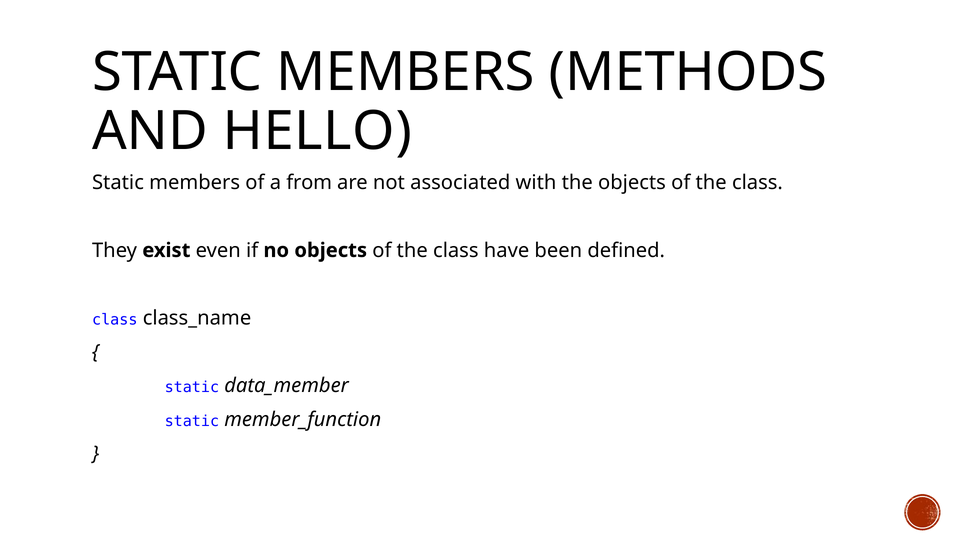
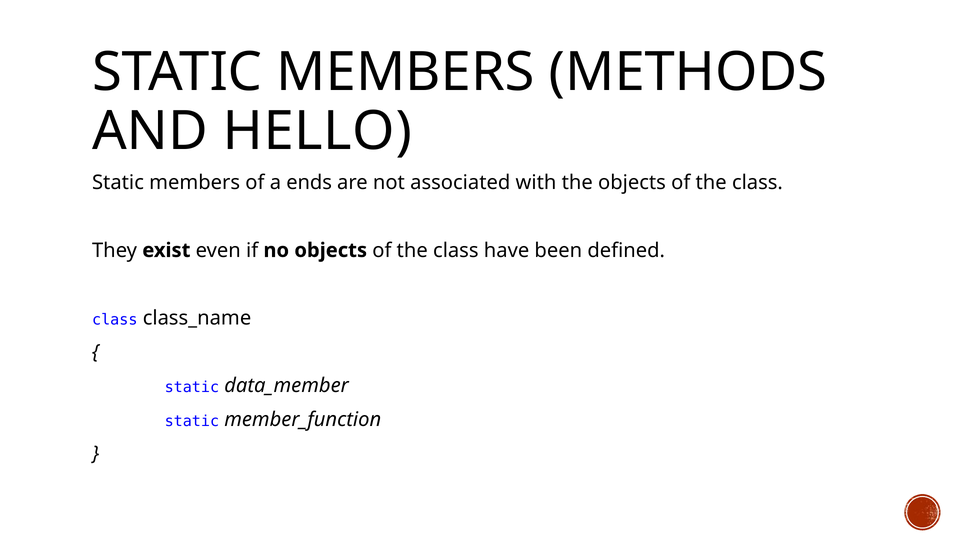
from: from -> ends
